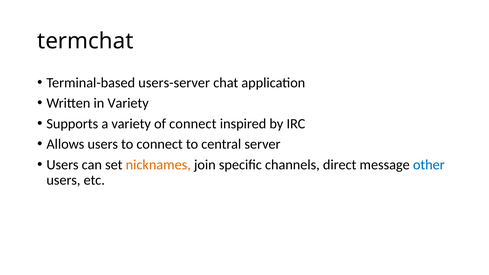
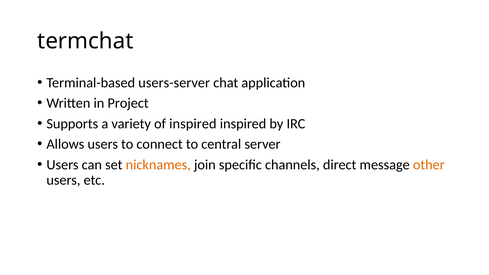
in Variety: Variety -> Project
of connect: connect -> inspired
other colour: blue -> orange
